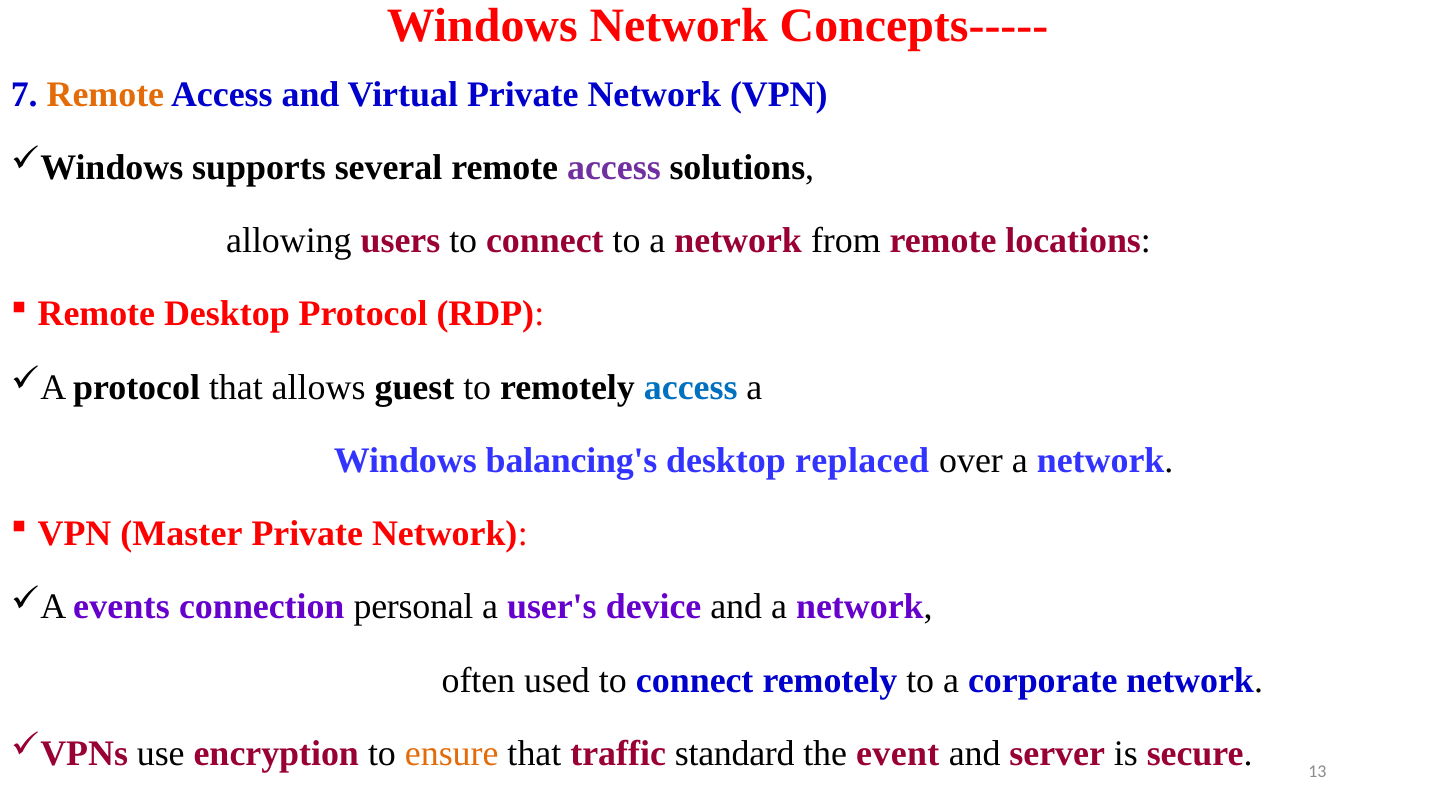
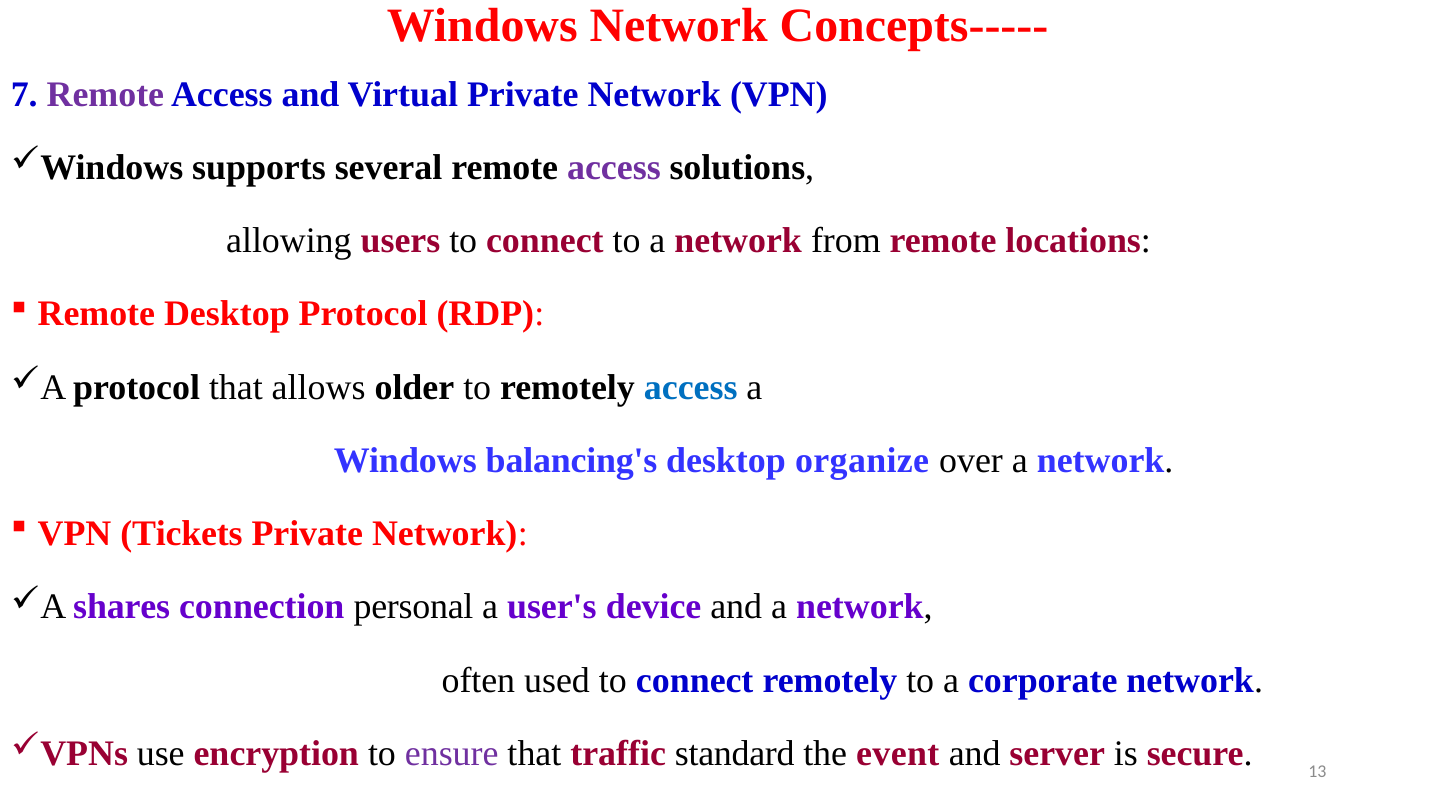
Remote at (105, 94) colour: orange -> purple
guest: guest -> older
replaced: replaced -> organize
Master: Master -> Tickets
events: events -> shares
ensure colour: orange -> purple
